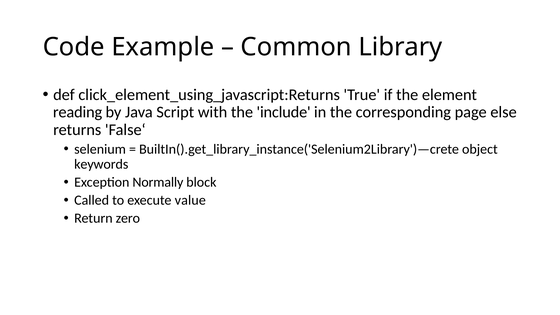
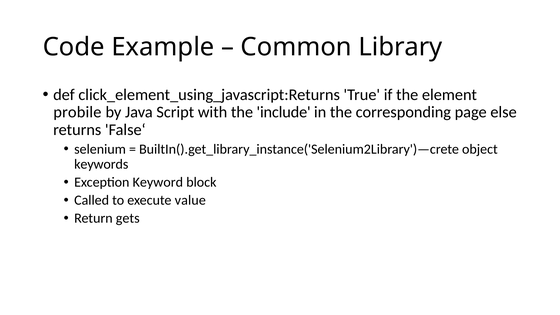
reading: reading -> probile
Normally: Normally -> Keyword
zero: zero -> gets
